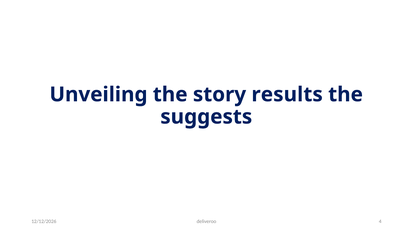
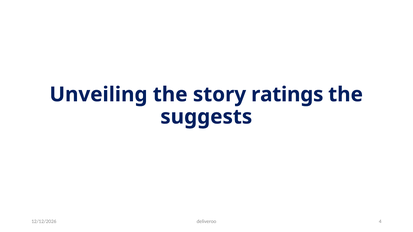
results: results -> ratings
